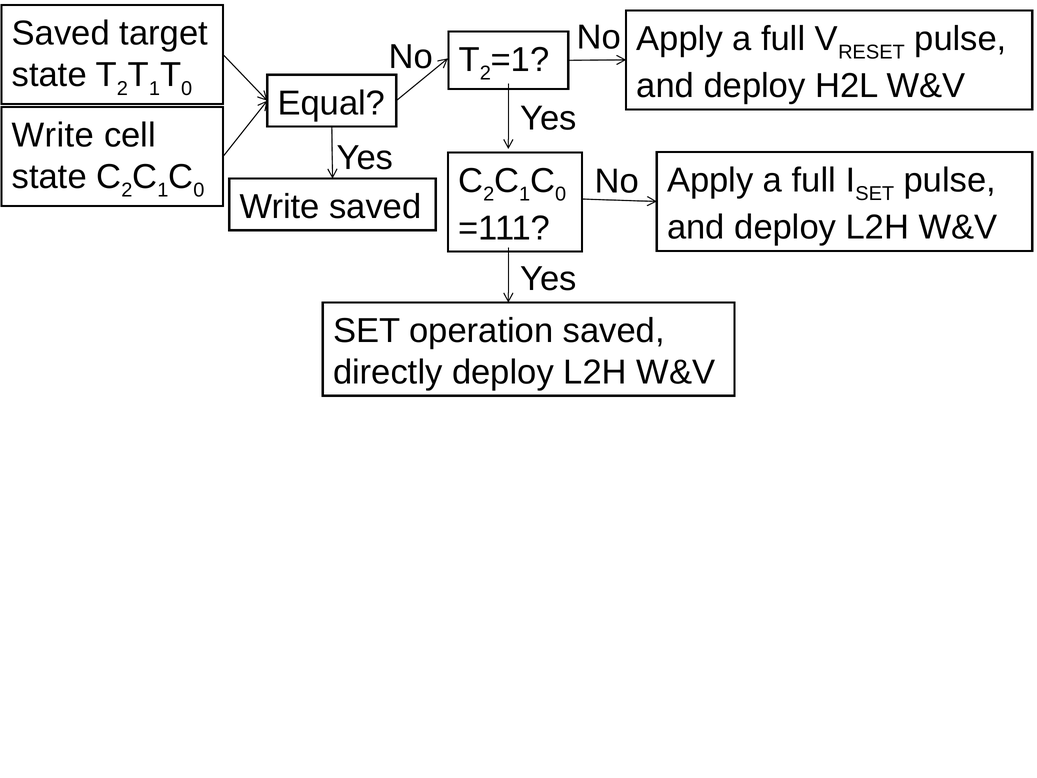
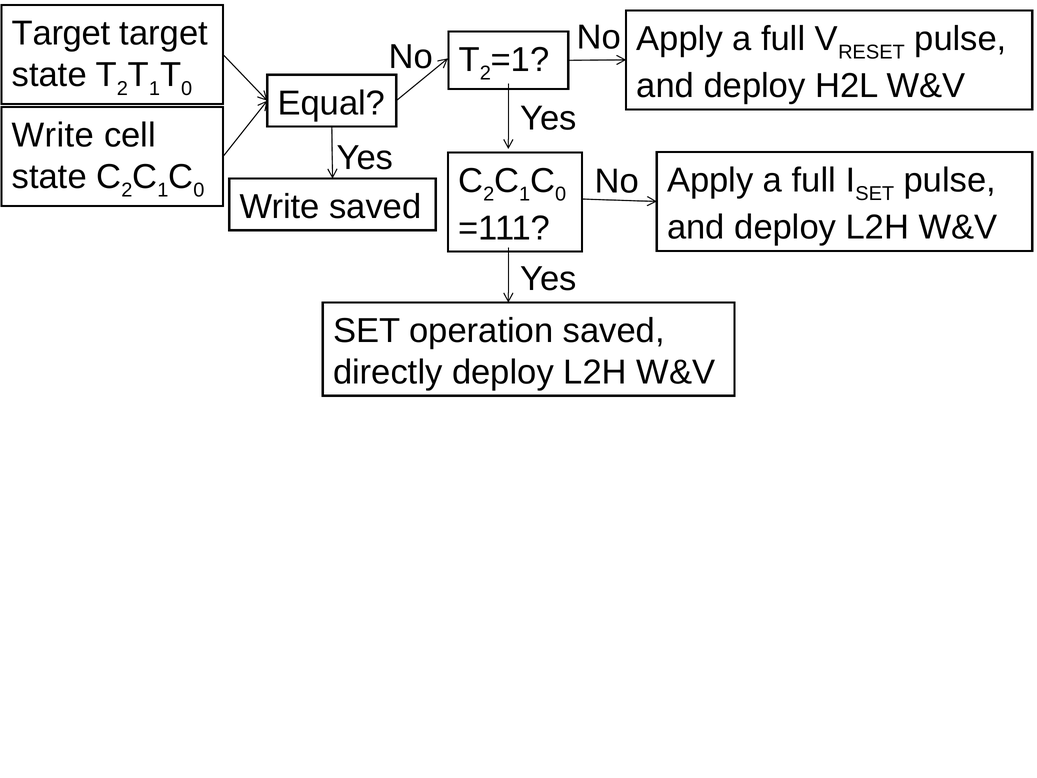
Saved at (61, 33): Saved -> Target
